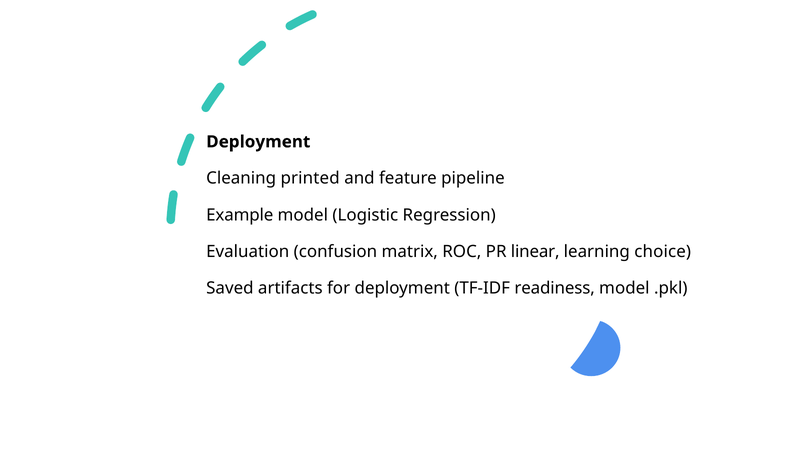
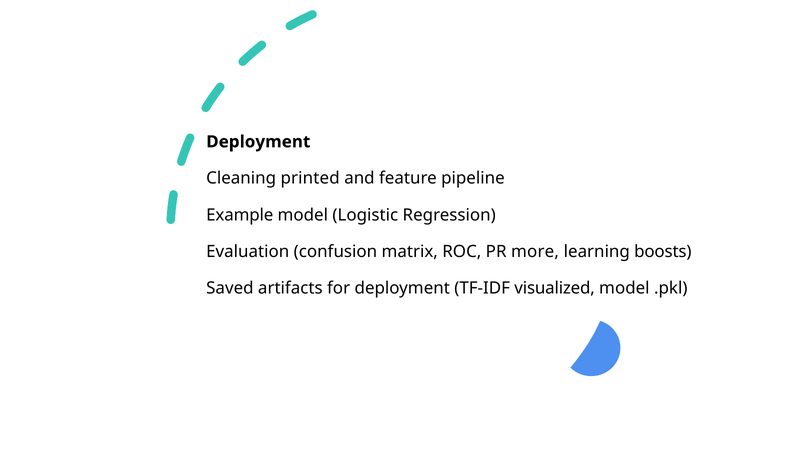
linear: linear -> more
choice: choice -> boosts
readiness: readiness -> visualized
